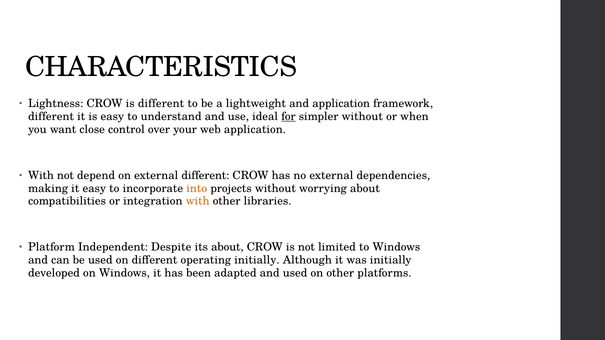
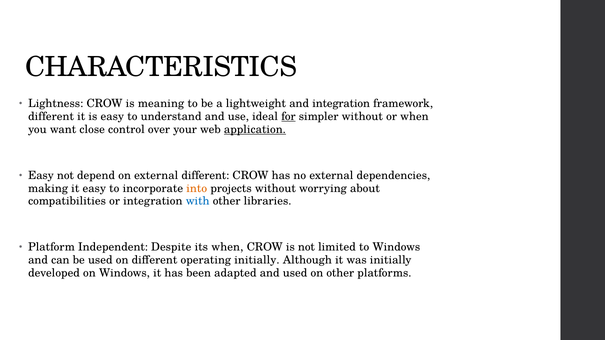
is different: different -> meaning
and application: application -> integration
application at (255, 129) underline: none -> present
With at (41, 176): With -> Easy
with at (198, 201) colour: orange -> blue
its about: about -> when
